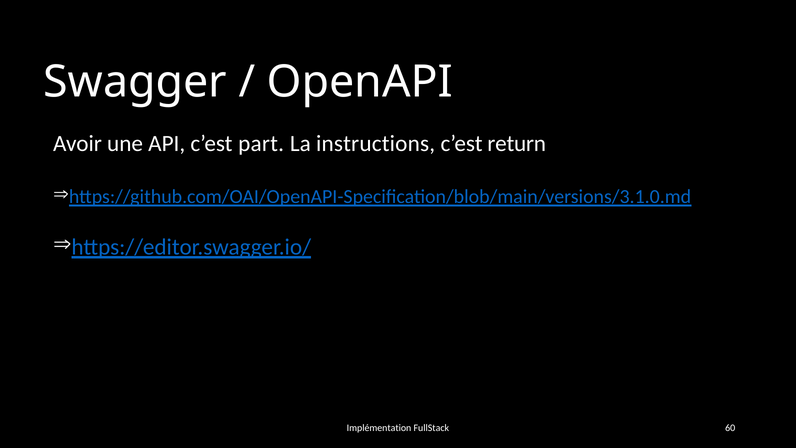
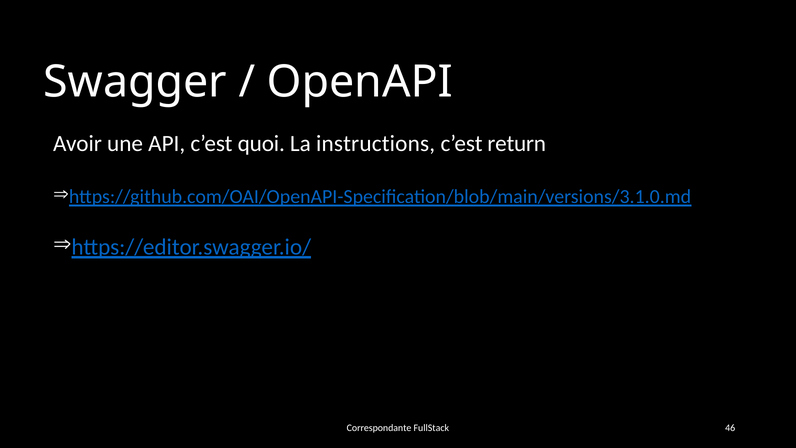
part: part -> quoi
Implémentation: Implémentation -> Correspondante
60: 60 -> 46
